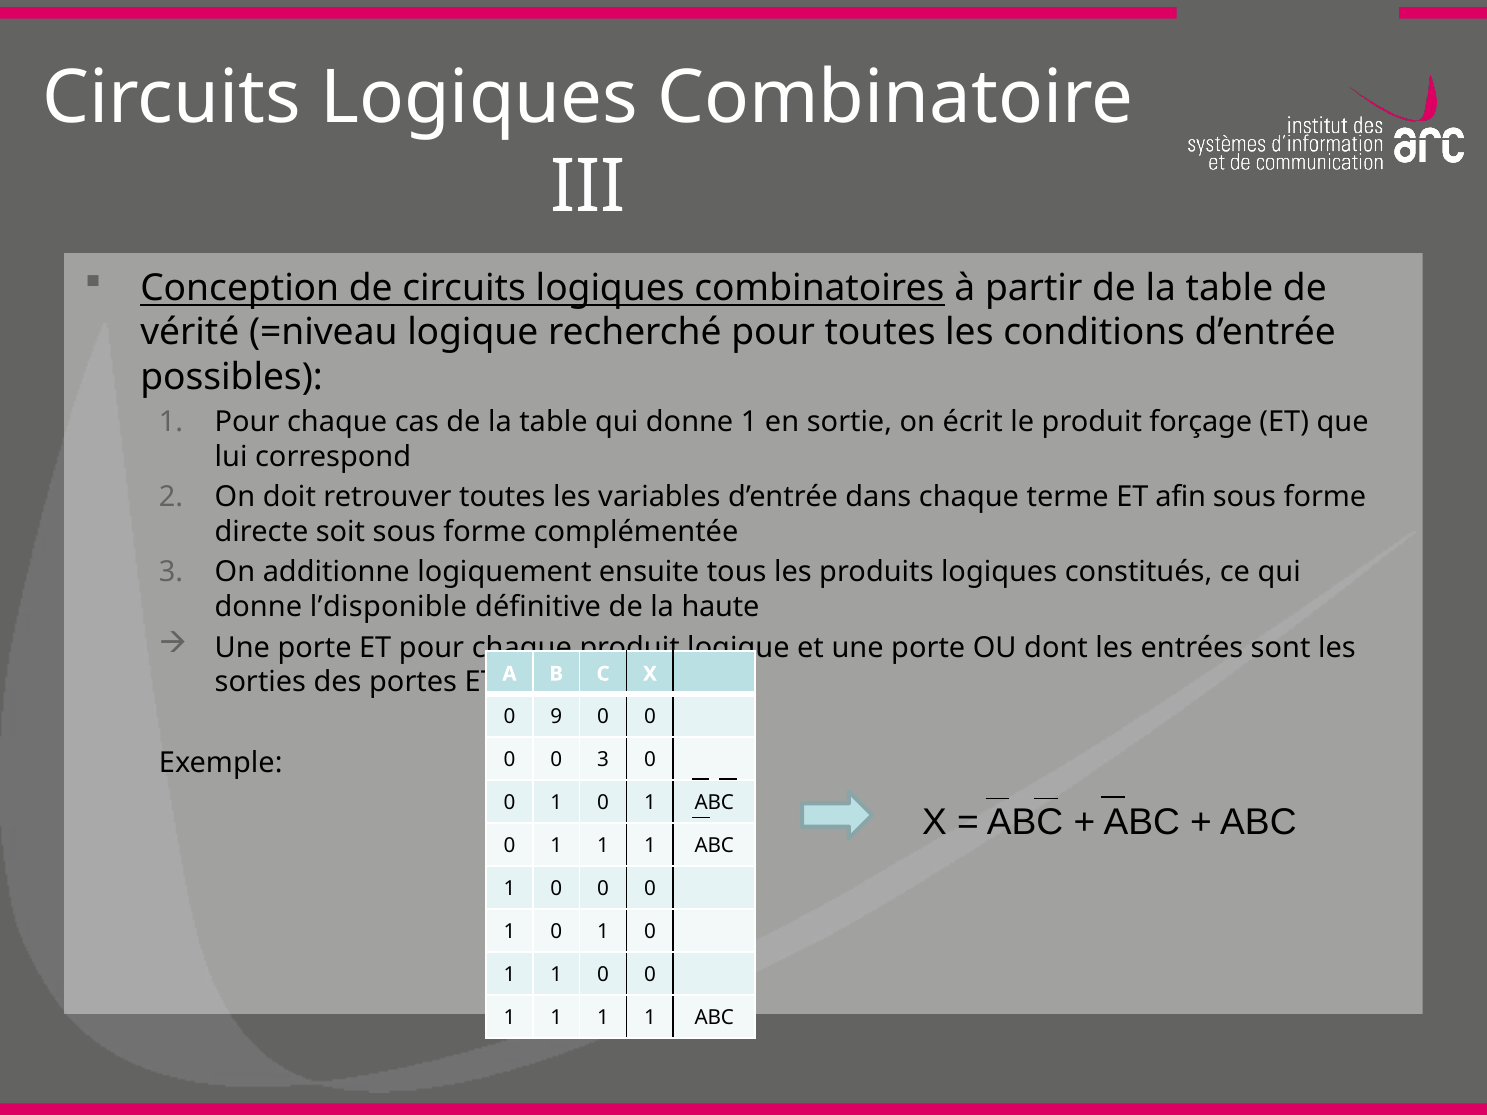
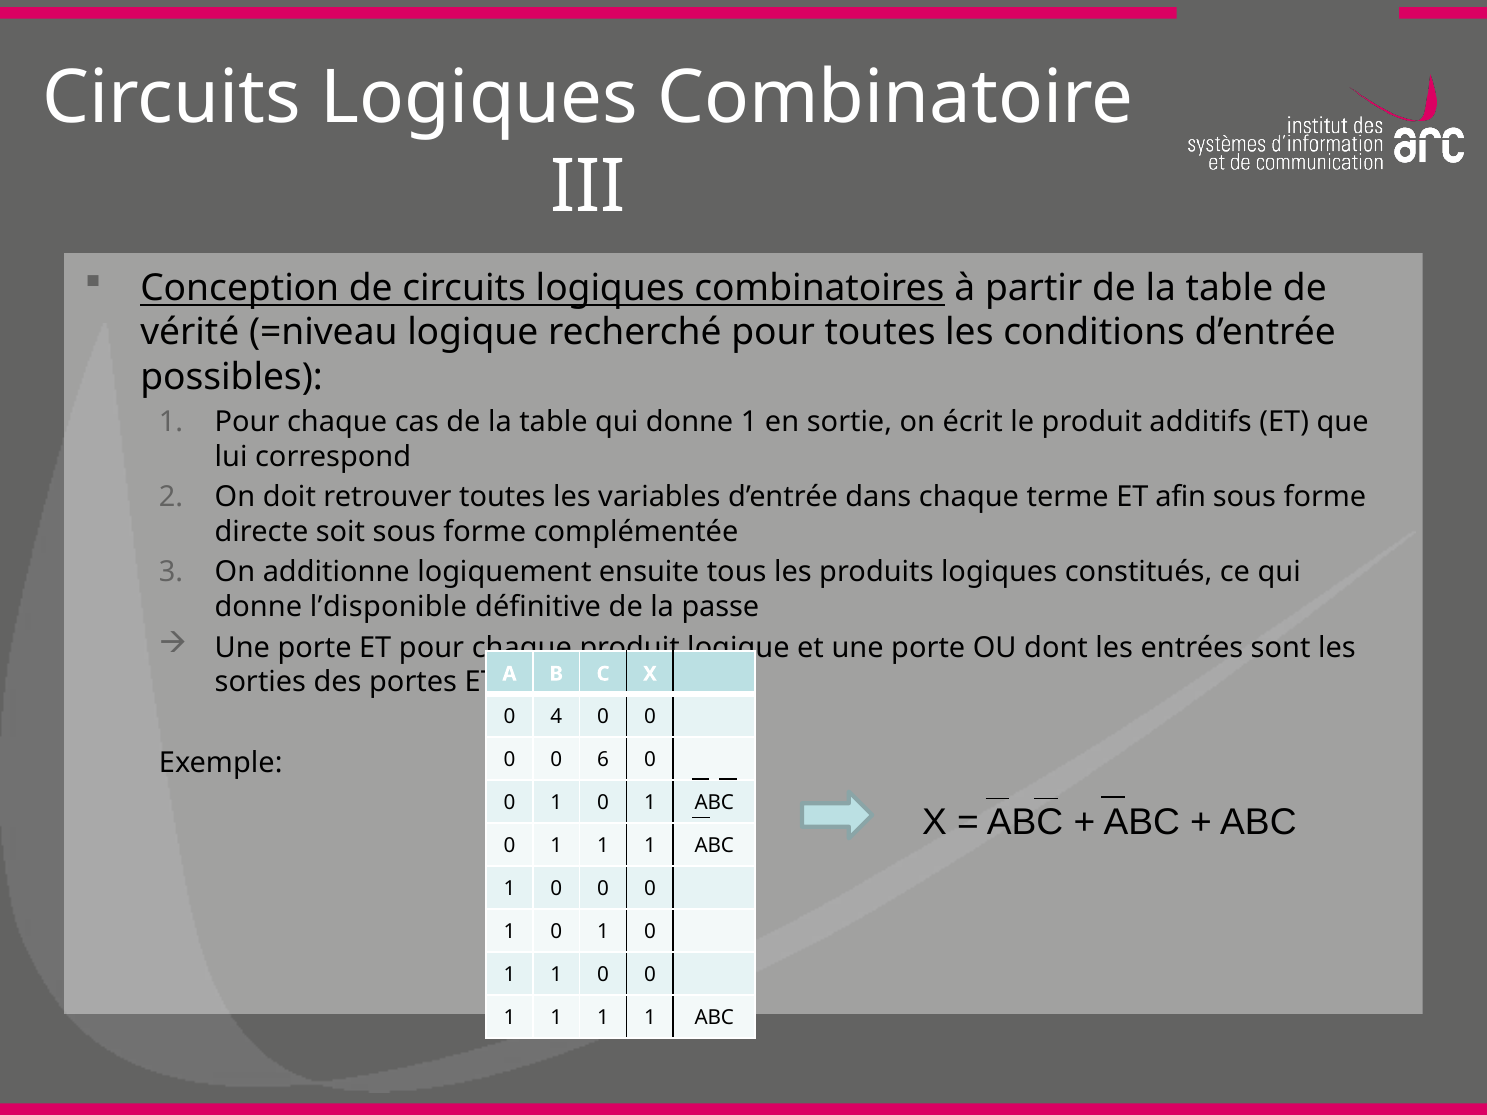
forçage: forçage -> additifs
haute: haute -> passe
9: 9 -> 4
0 3: 3 -> 6
